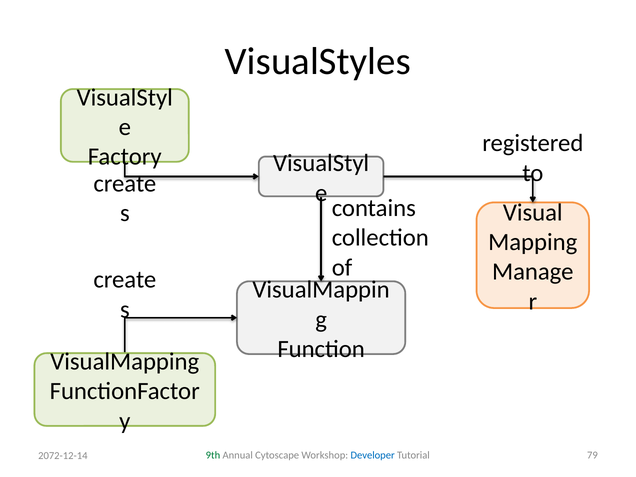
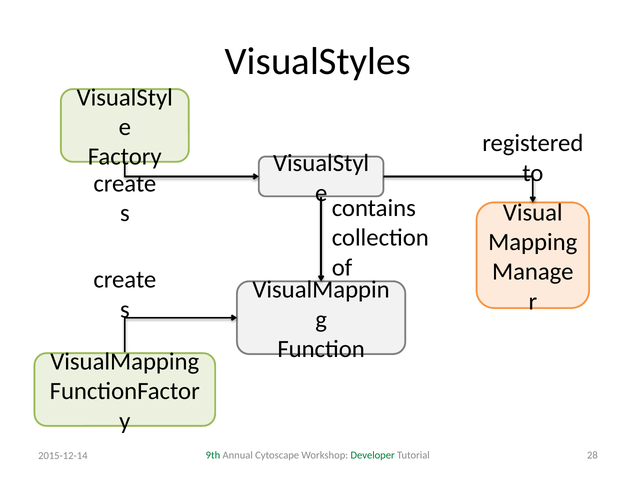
Developer colour: blue -> green
79: 79 -> 28
2072-12-14: 2072-12-14 -> 2015-12-14
